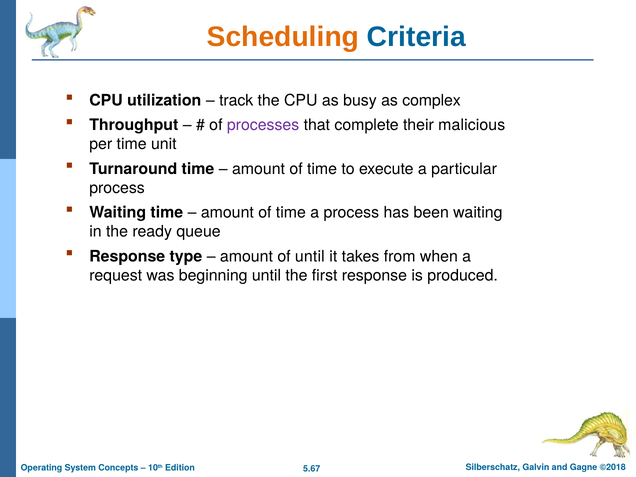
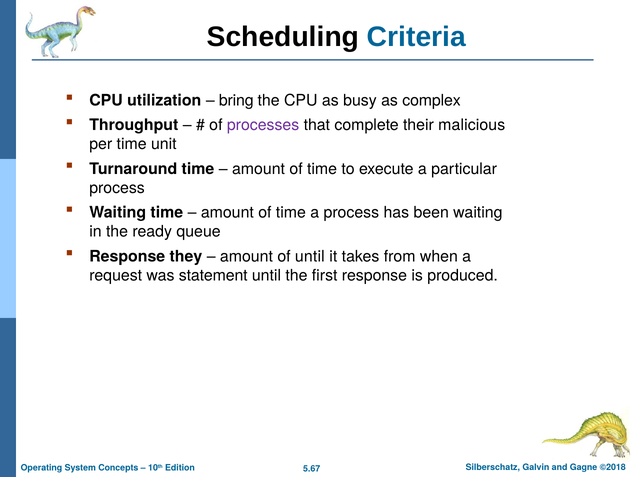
Scheduling colour: orange -> black
track: track -> bring
type: type -> they
beginning: beginning -> statement
